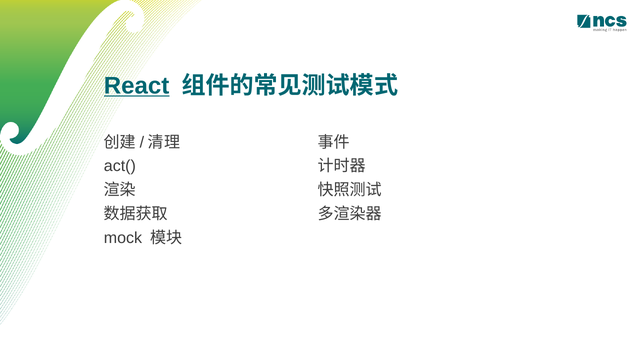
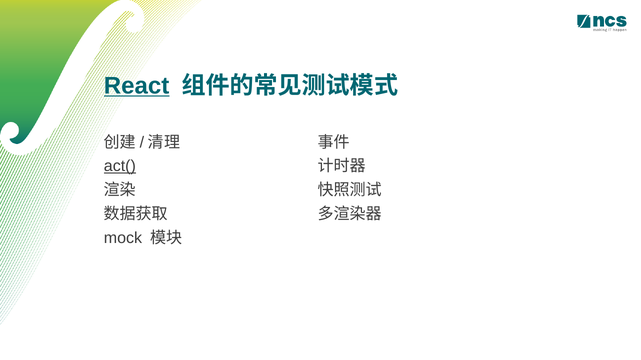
act( underline: none -> present
